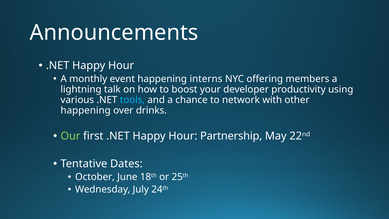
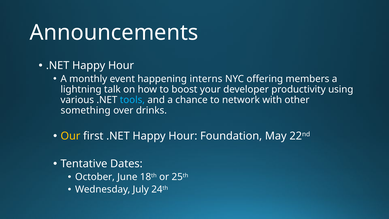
happening at (86, 110): happening -> something
Our colour: light green -> yellow
Partnership: Partnership -> Foundation
